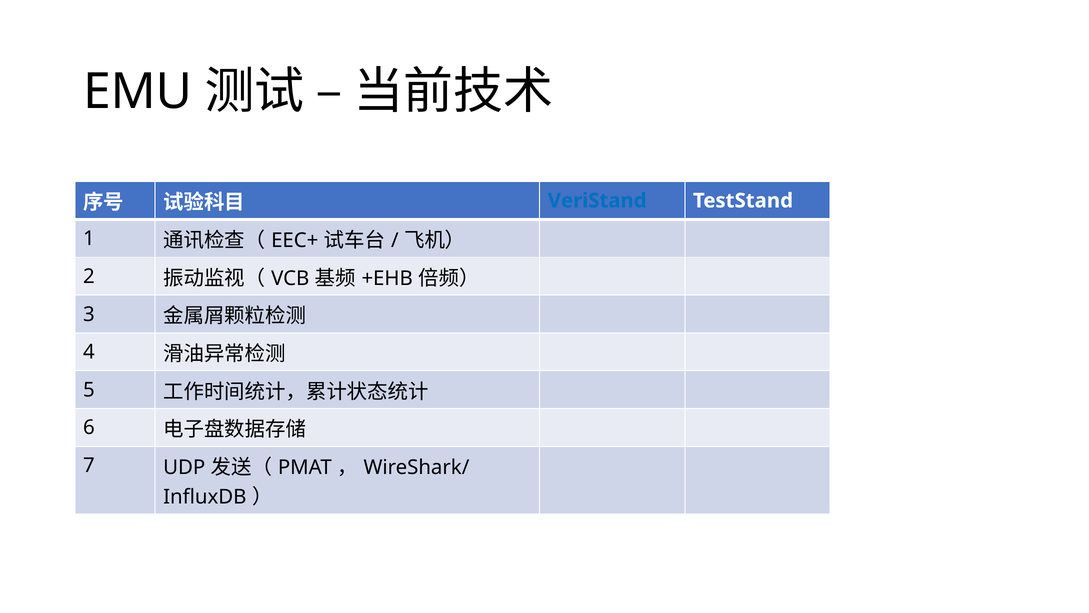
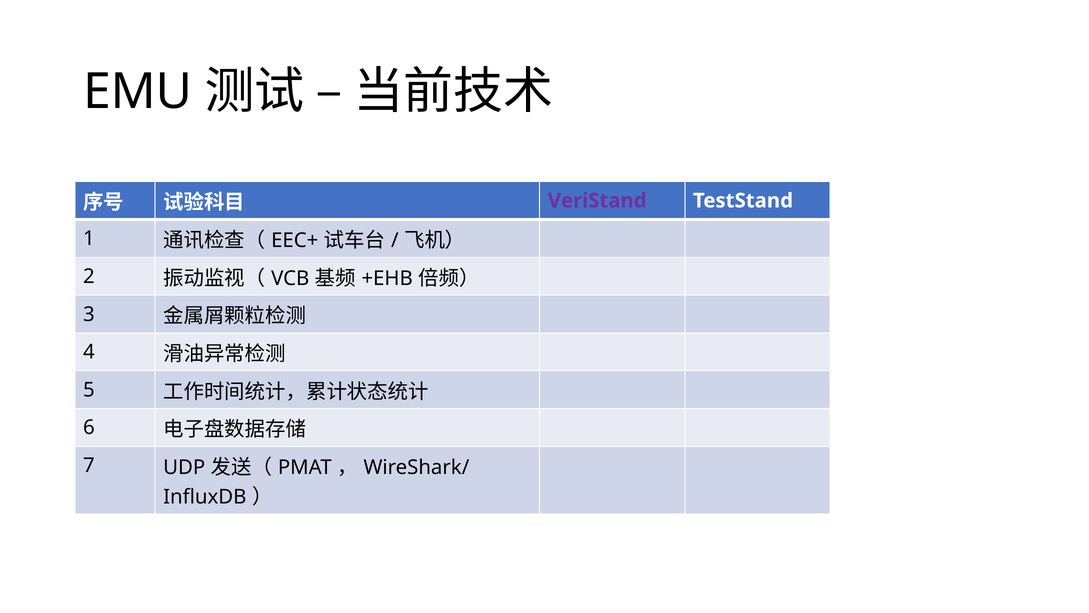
VeriStand colour: blue -> purple
